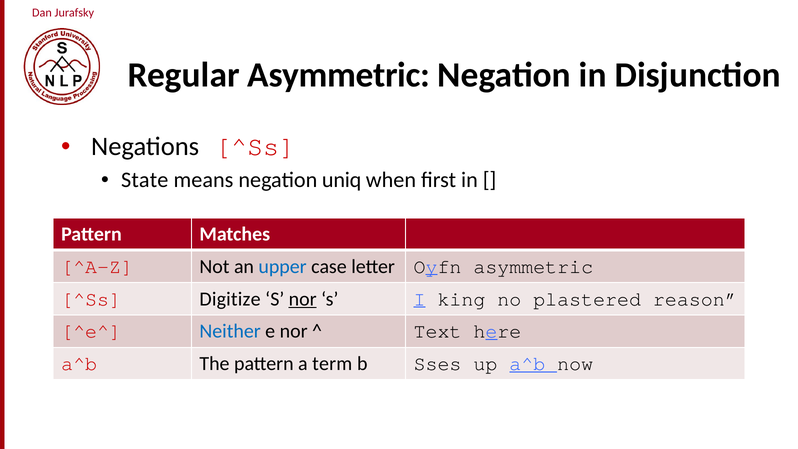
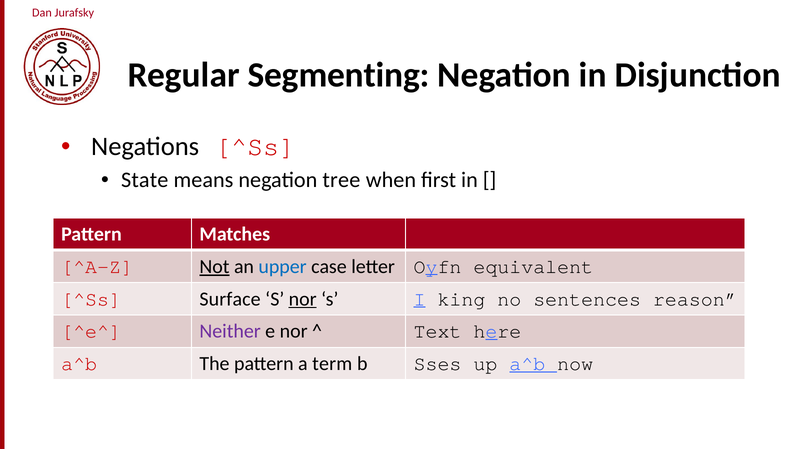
Regular Asymmetric: Asymmetric -> Segmenting
uniq: uniq -> tree
Not underline: none -> present
Oyfn asymmetric: asymmetric -> equivalent
Digitize: Digitize -> Surface
plastered: plastered -> sentences
Neither colour: blue -> purple
